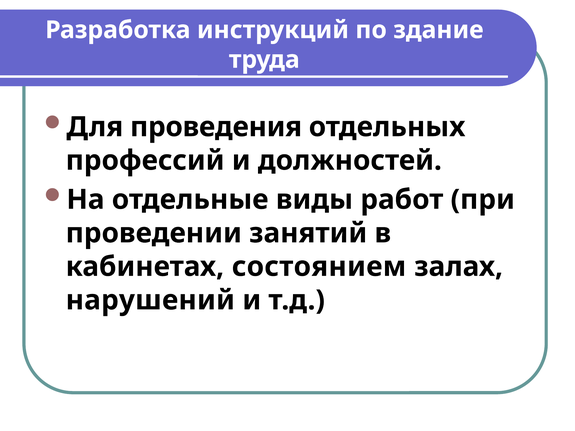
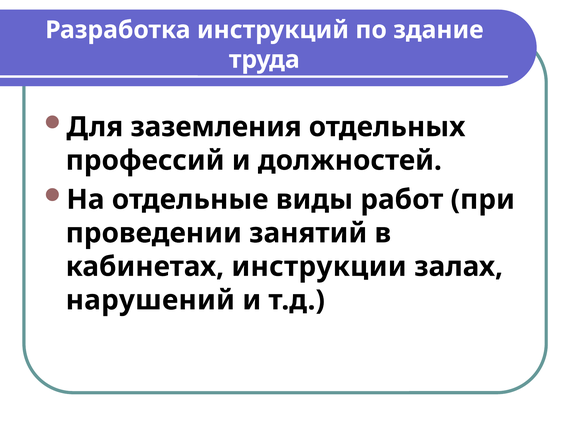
проведения: проведения -> заземления
состоянием: состоянием -> инструкции
